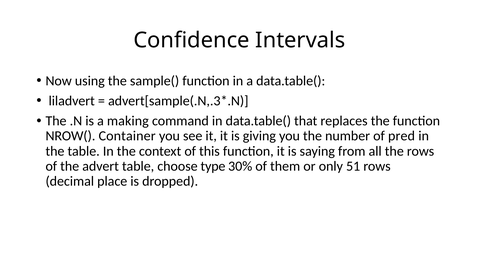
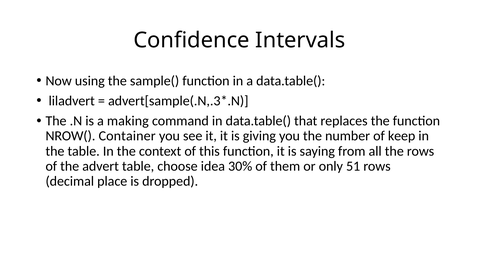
pred: pred -> keep
type: type -> idea
